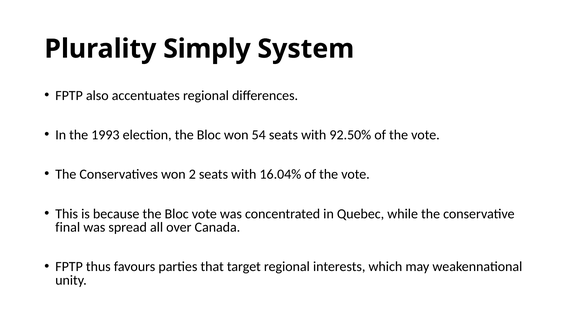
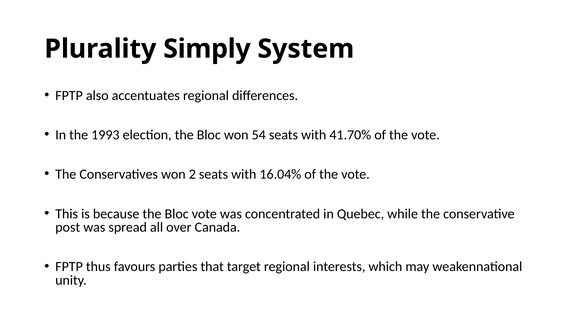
92.50%: 92.50% -> 41.70%
final: final -> post
